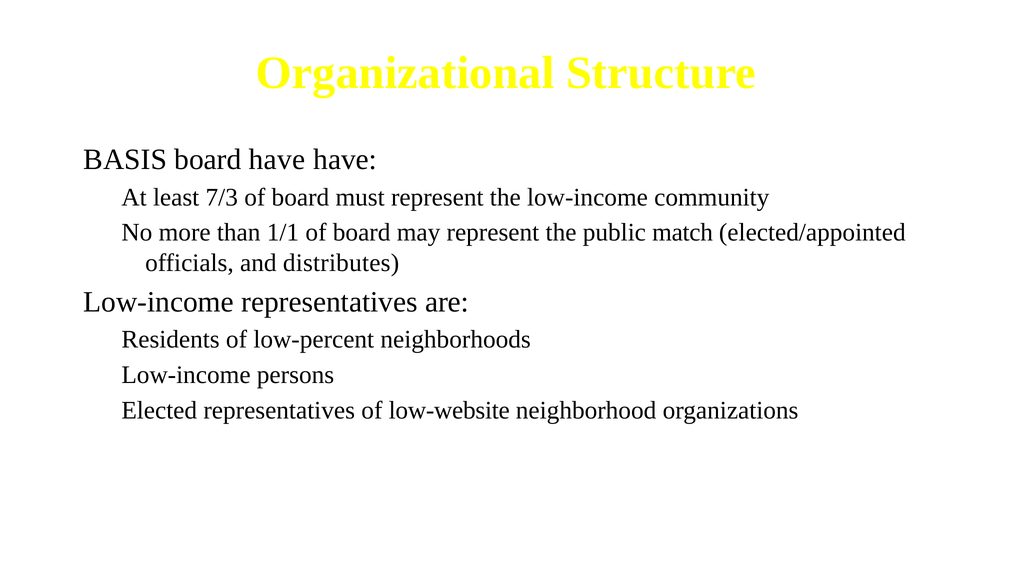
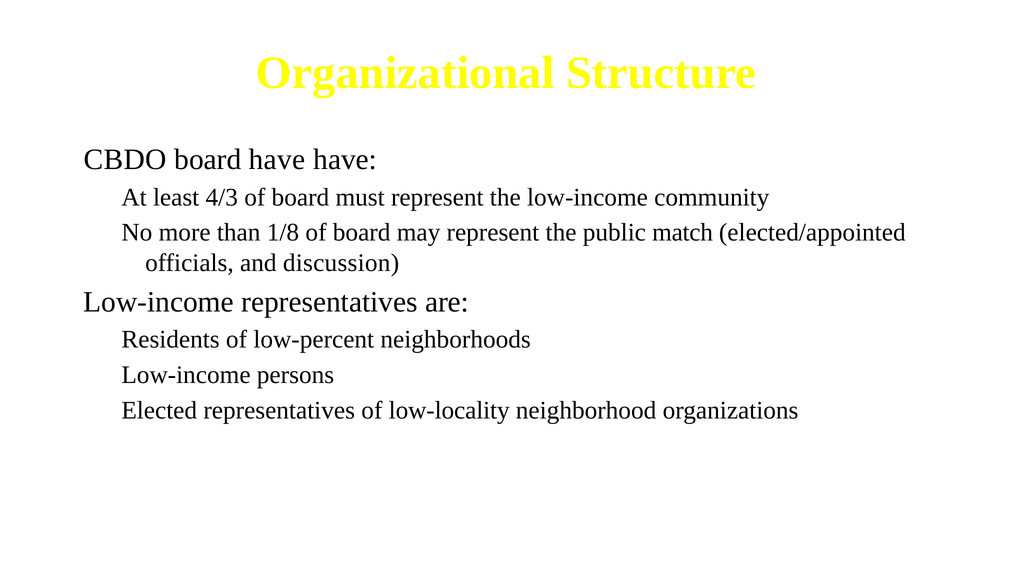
BASIS: BASIS -> CBDO
7/3: 7/3 -> 4/3
1/1: 1/1 -> 1/8
distributes: distributes -> discussion
low-website: low-website -> low-locality
